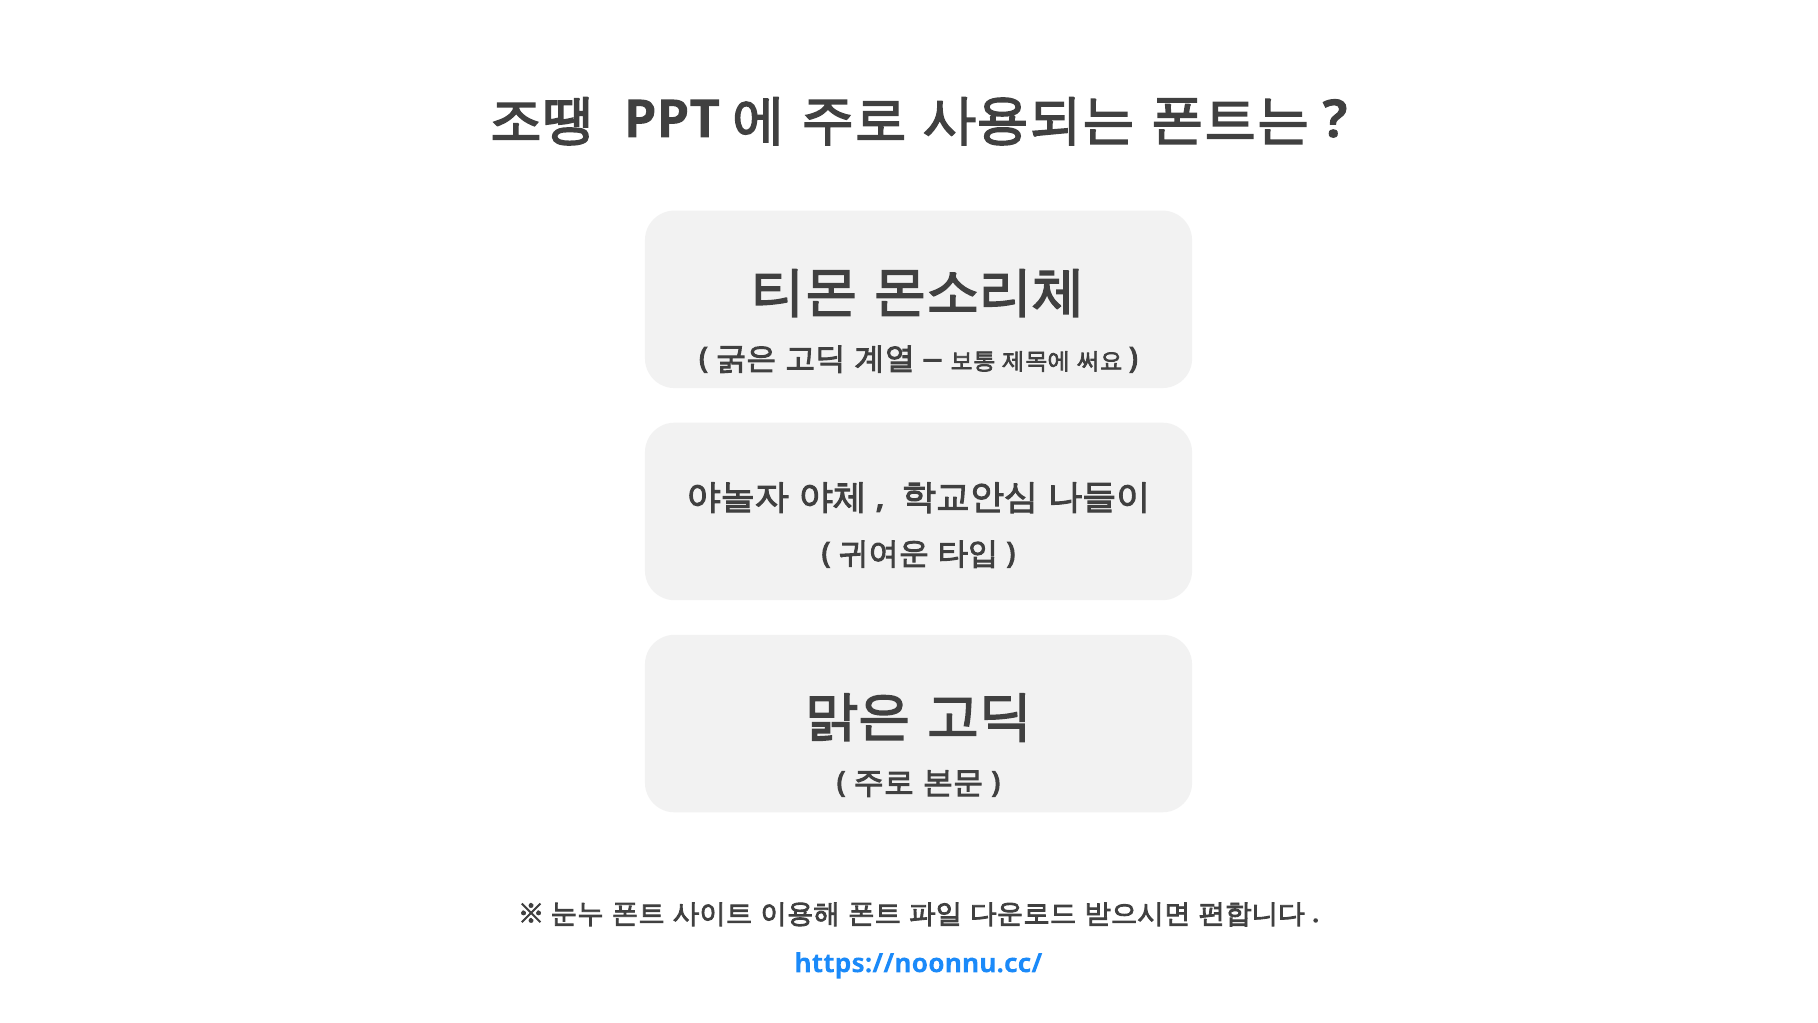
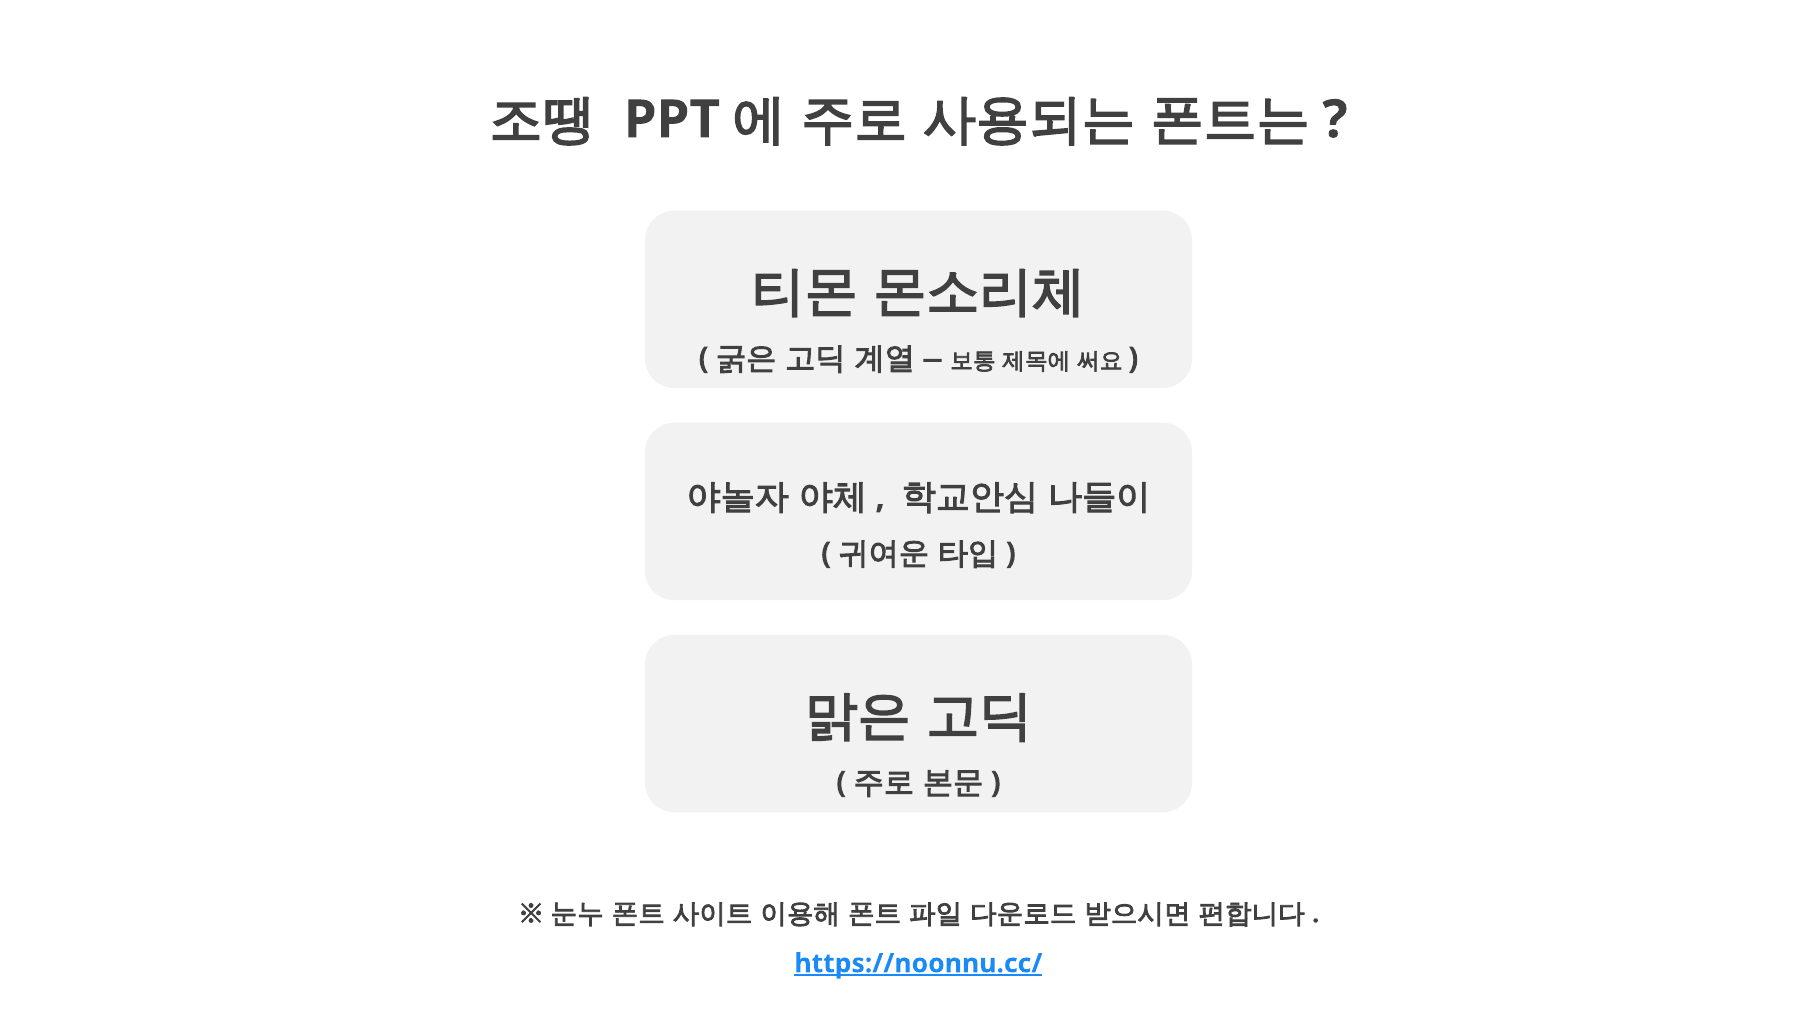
https://noonnu.cc/ underline: none -> present
